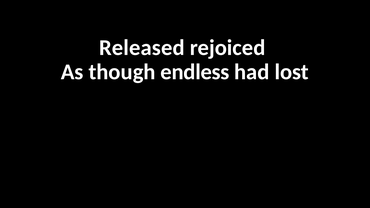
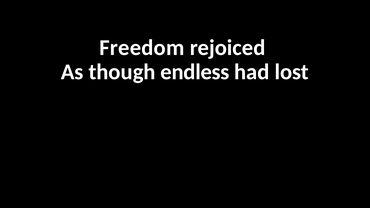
Released: Released -> Freedom
